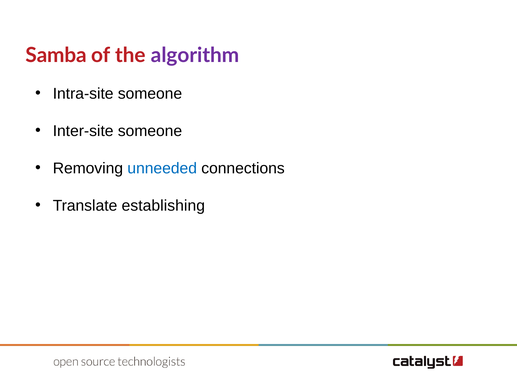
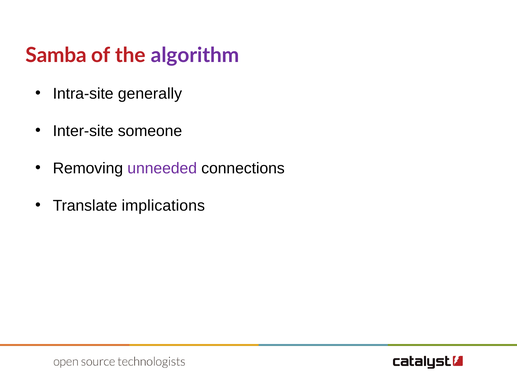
Intra-site someone: someone -> generally
unneeded colour: blue -> purple
establishing: establishing -> implications
